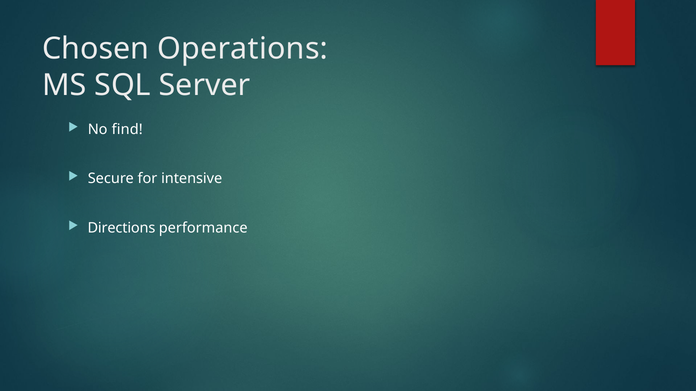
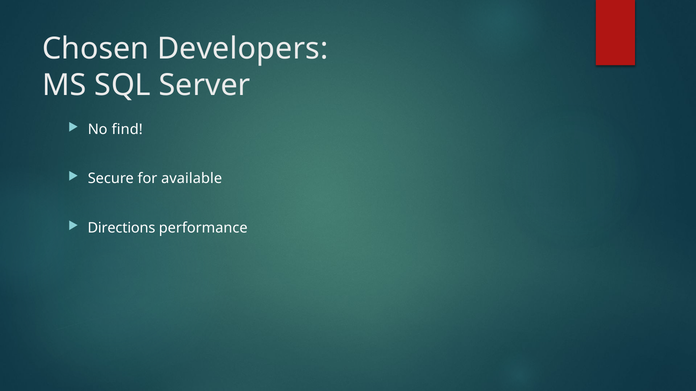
Operations: Operations -> Developers
intensive: intensive -> available
